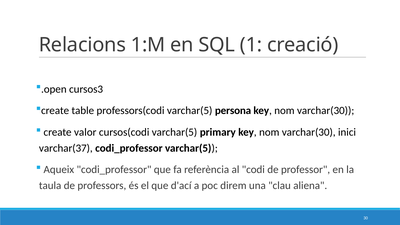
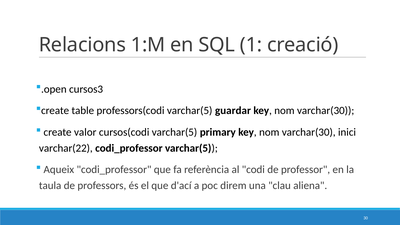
persona: persona -> guardar
varchar(37: varchar(37 -> varchar(22
